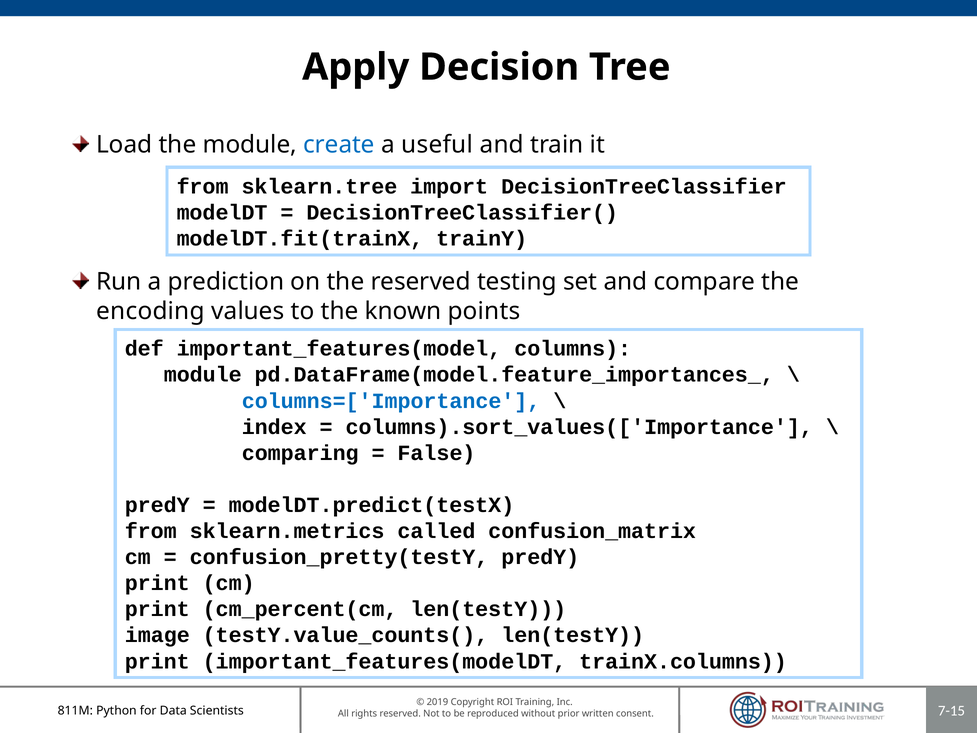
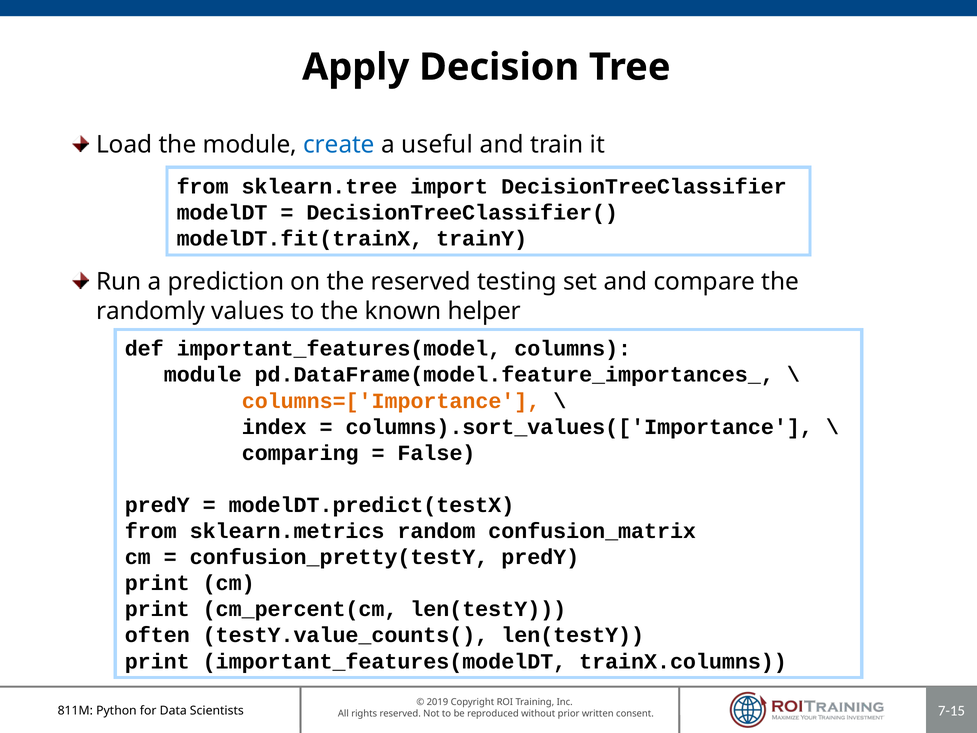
encoding: encoding -> randomly
points: points -> helper
columns=['Importance colour: blue -> orange
called: called -> random
image: image -> often
